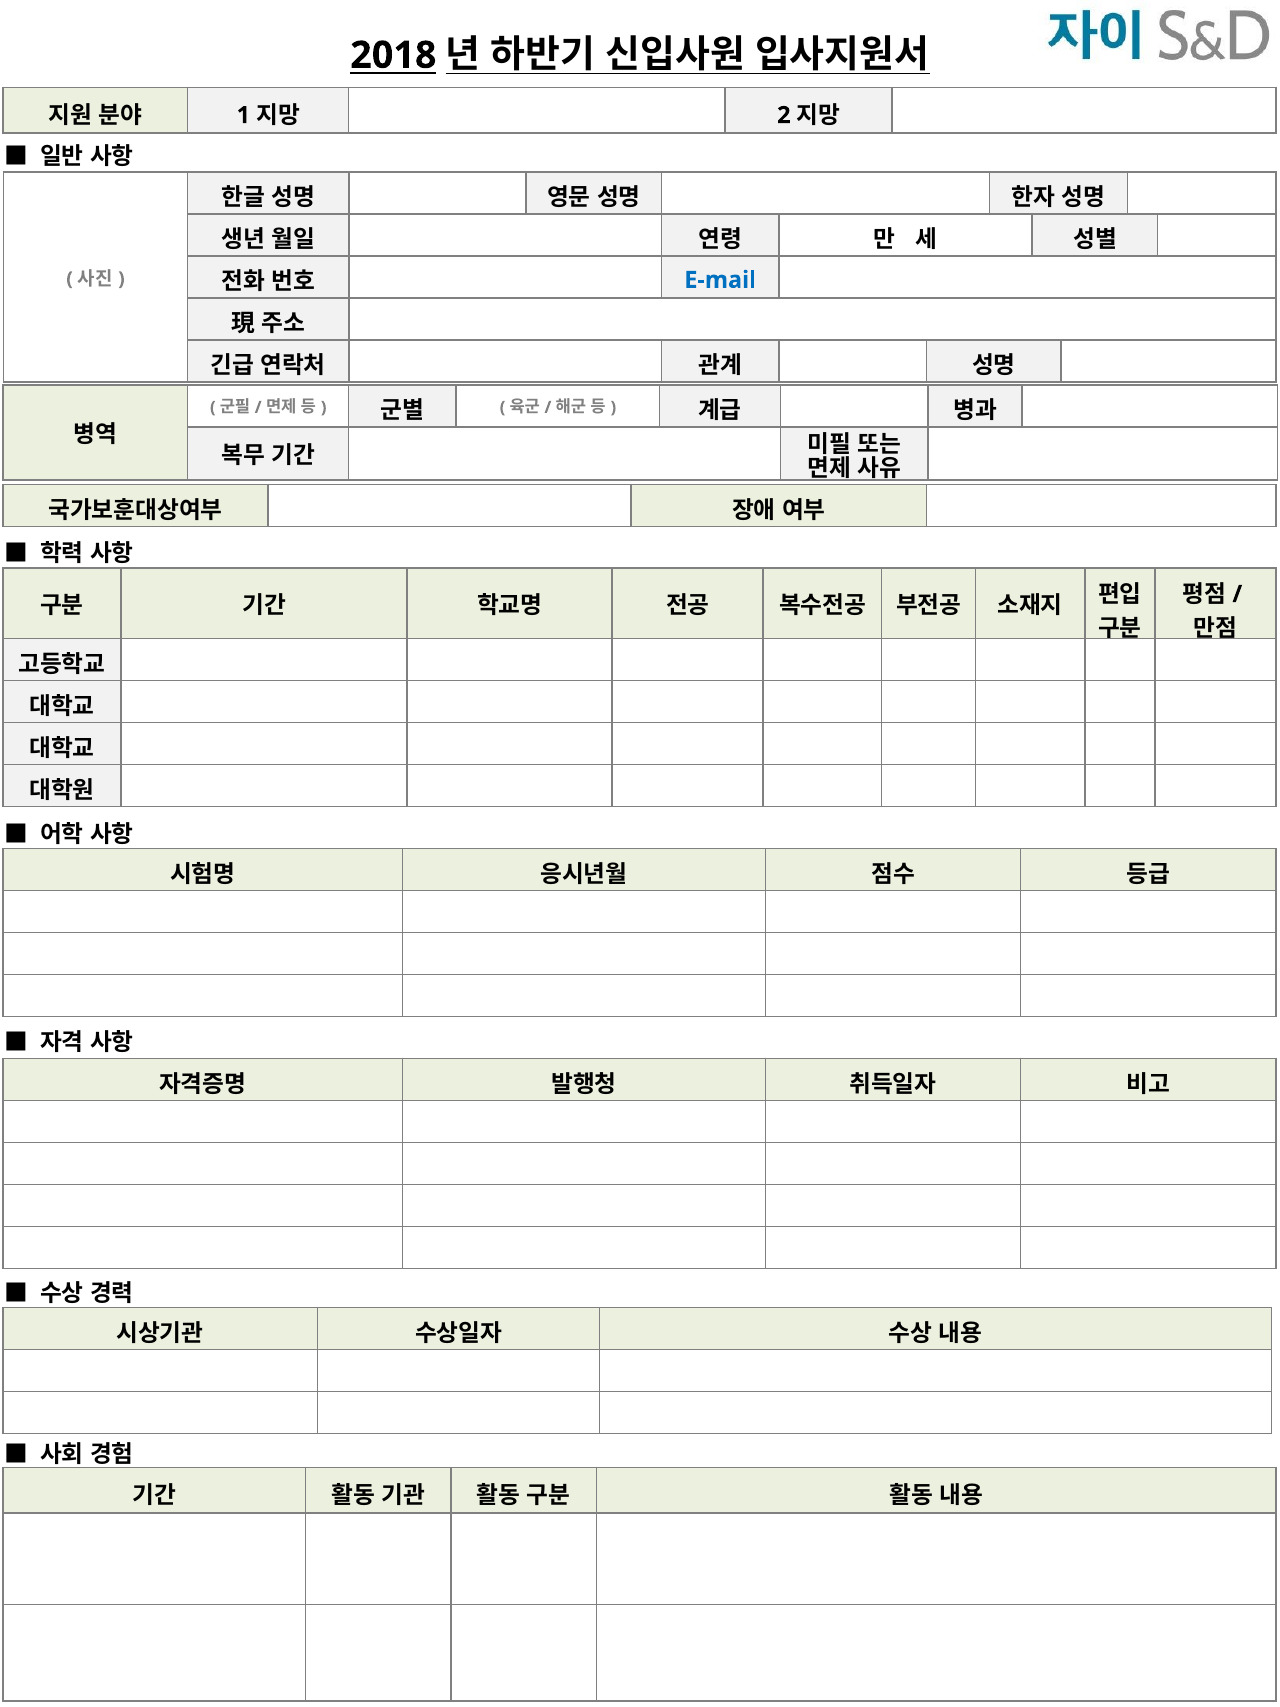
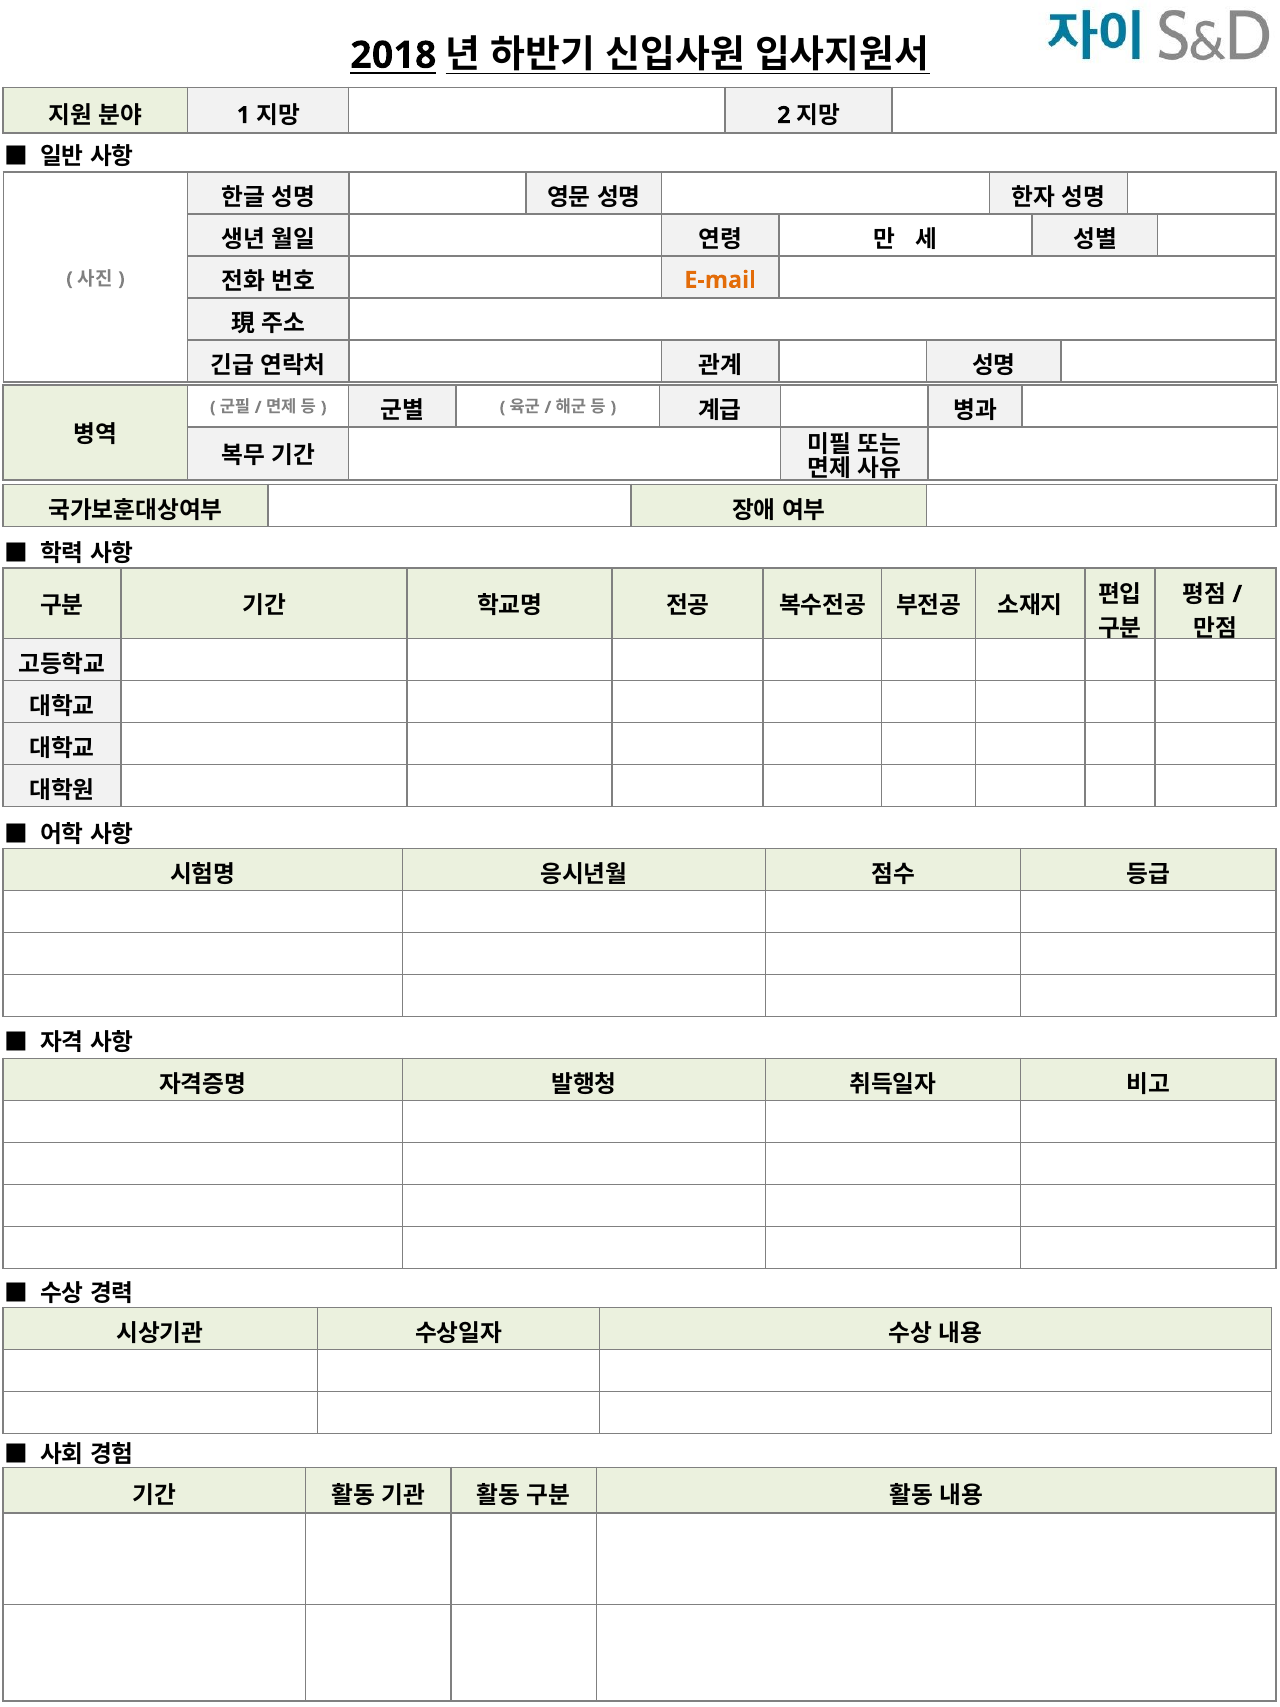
E-mail colour: blue -> orange
